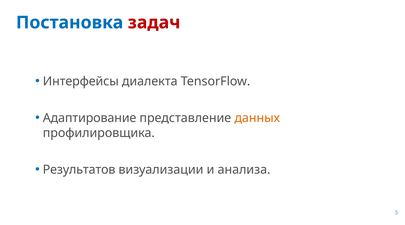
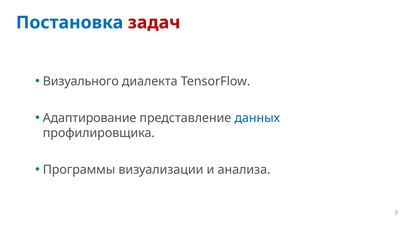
Интерфейсы: Интерфейсы -> Визуального
данных colour: orange -> blue
Результатов: Результатов -> Программы
